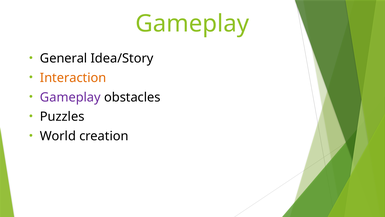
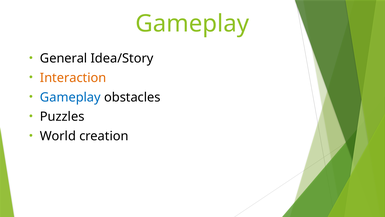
Gameplay at (70, 97) colour: purple -> blue
